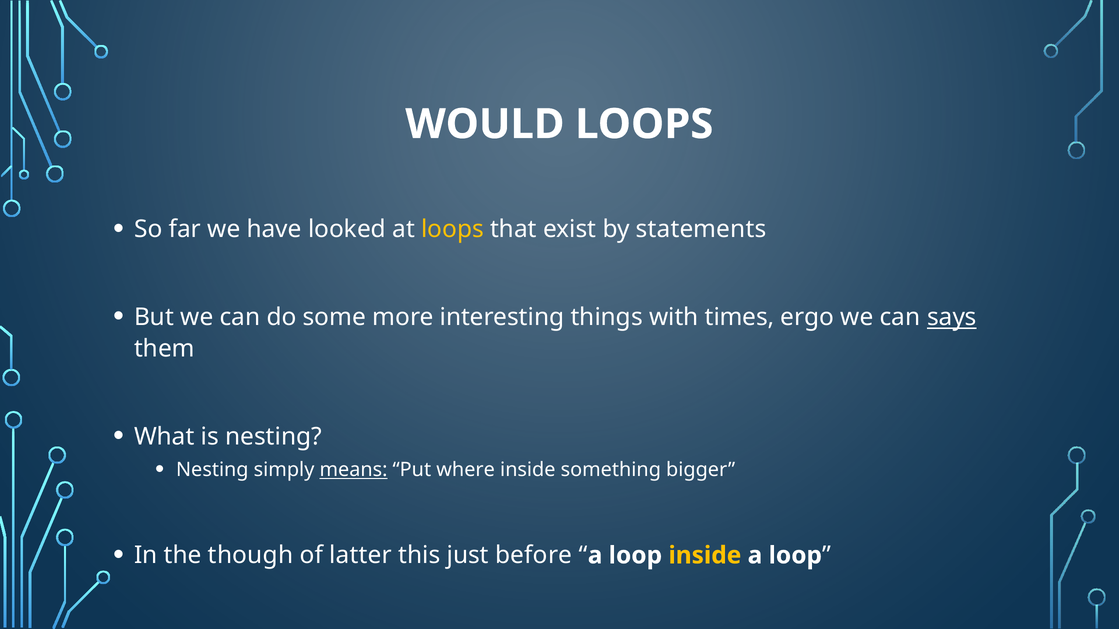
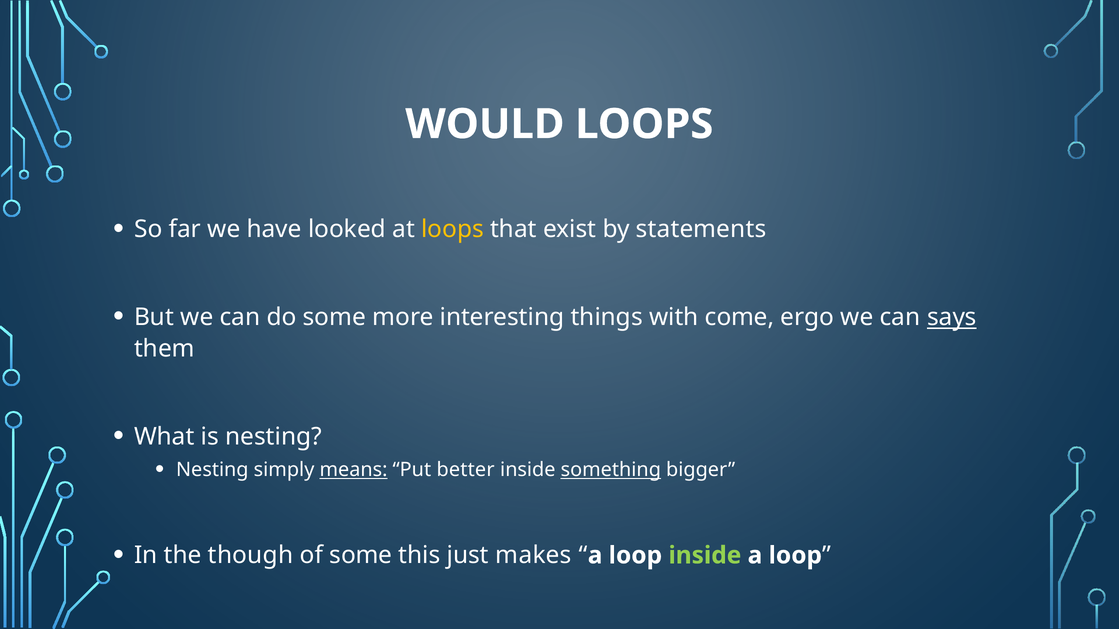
times: times -> come
where: where -> better
something underline: none -> present
of latter: latter -> some
before: before -> makes
inside at (705, 556) colour: yellow -> light green
